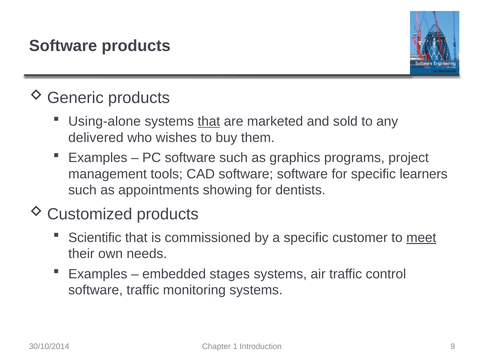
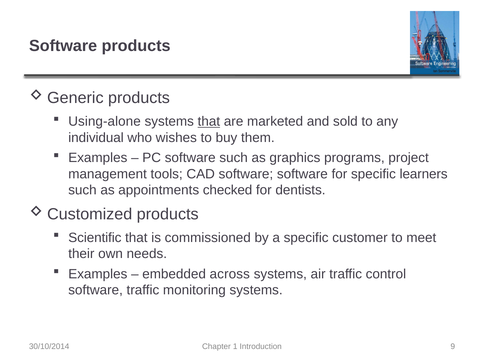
delivered: delivered -> individual
showing: showing -> checked
meet underline: present -> none
stages: stages -> across
